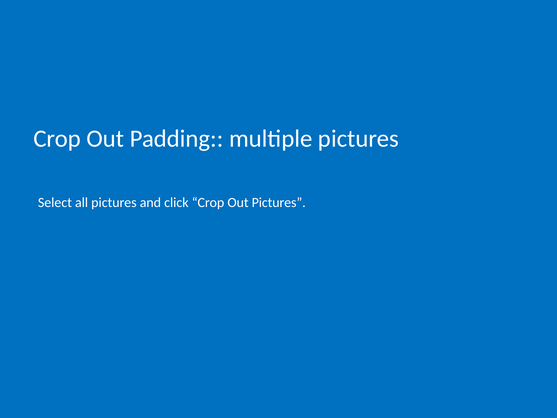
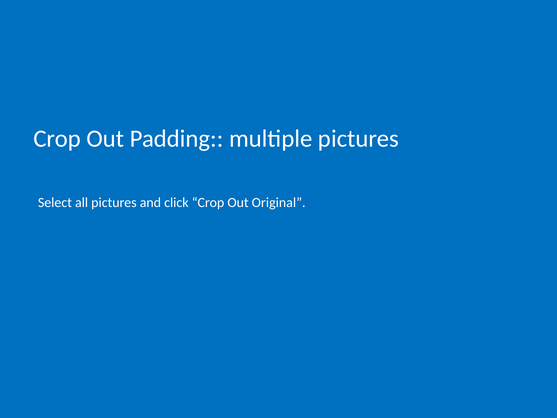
Out Pictures: Pictures -> Original
